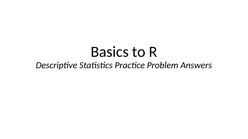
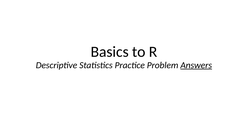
Answers underline: none -> present
